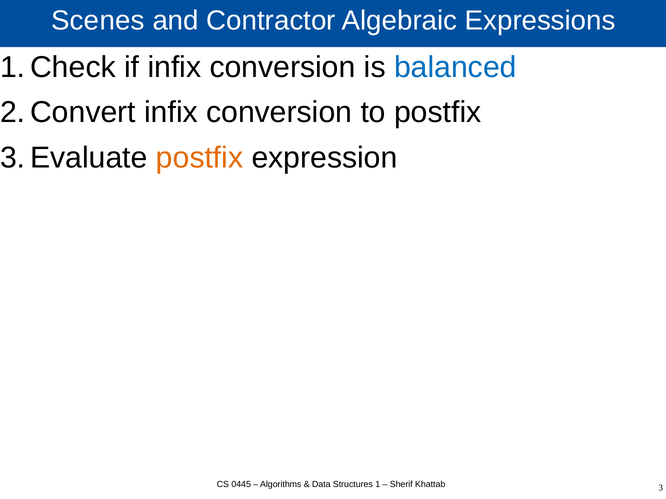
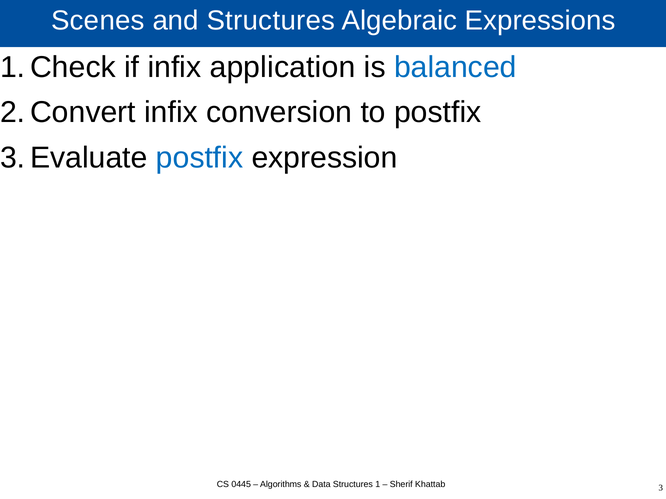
and Contractor: Contractor -> Structures
if infix conversion: conversion -> application
postfix at (200, 158) colour: orange -> blue
